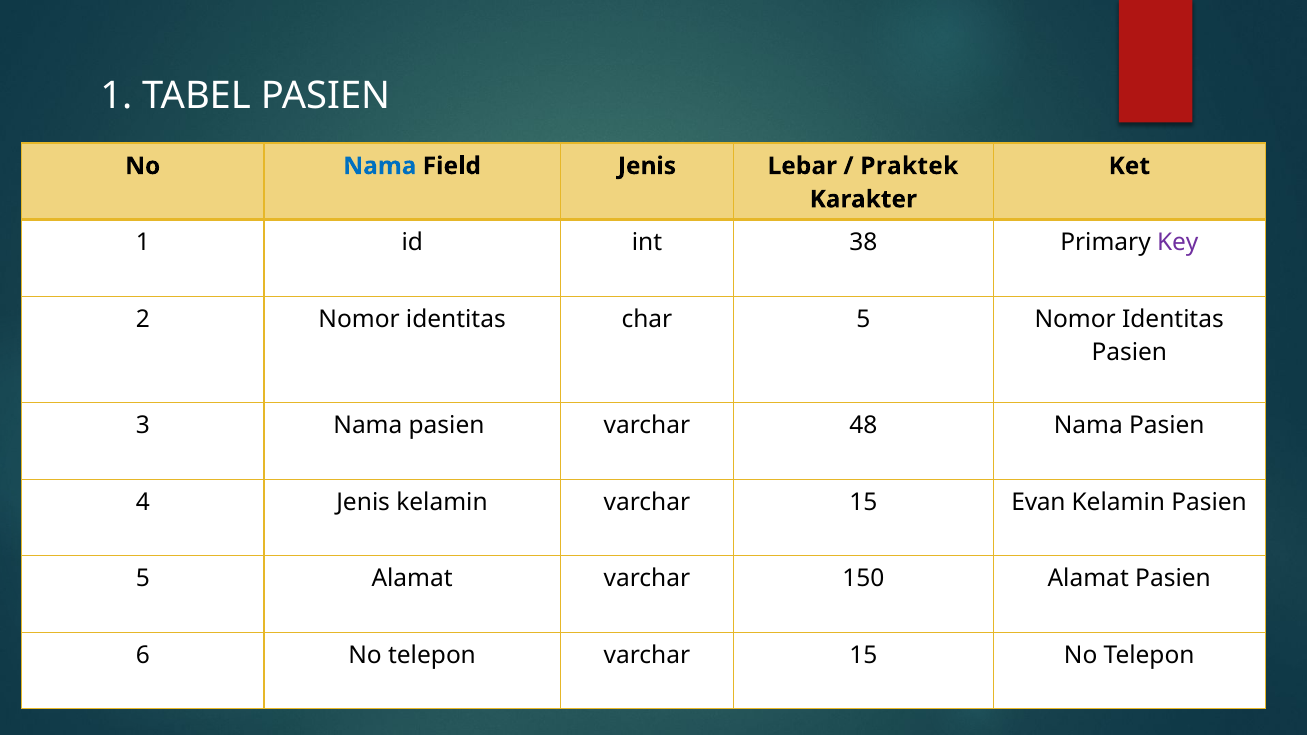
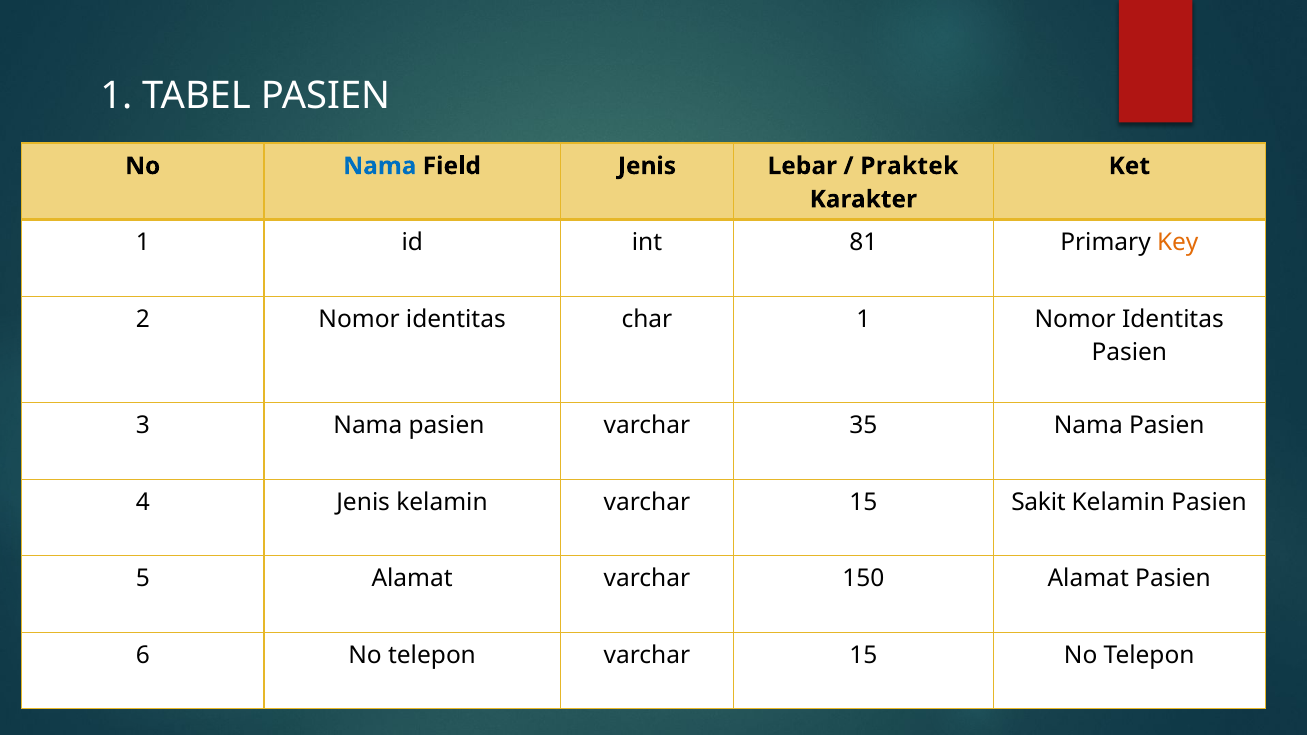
38: 38 -> 81
Key colour: purple -> orange
char 5: 5 -> 1
48: 48 -> 35
Evan: Evan -> Sakit
